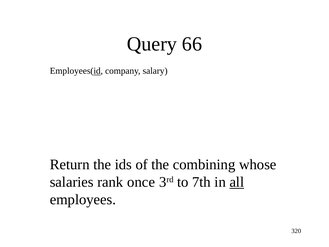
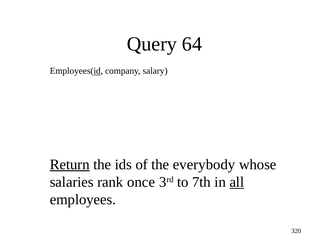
66: 66 -> 64
Return underline: none -> present
combining: combining -> everybody
